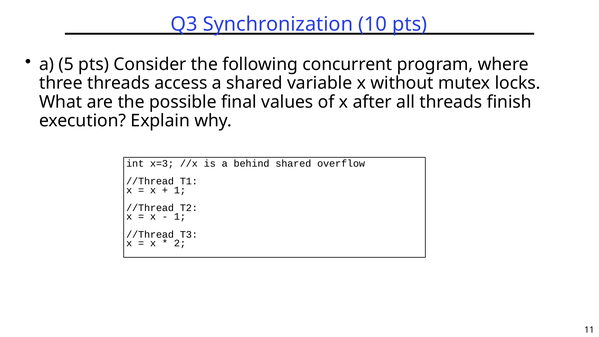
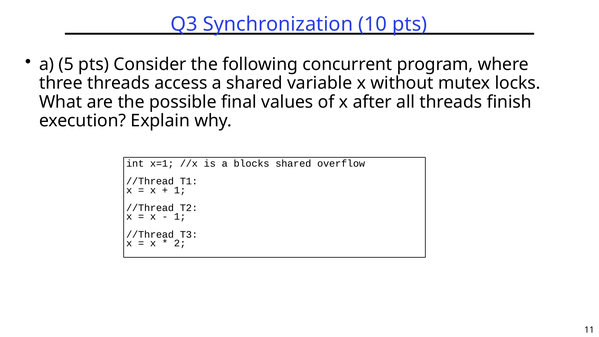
x=3: x=3 -> x=1
behind: behind -> blocks
